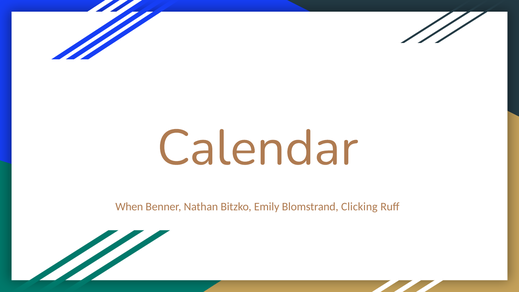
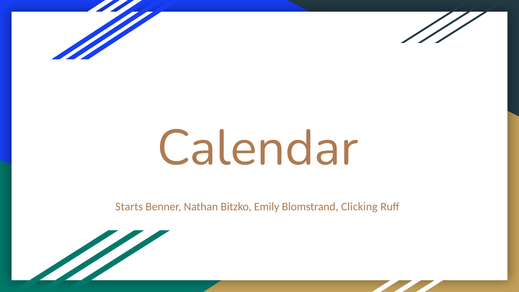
When: When -> Starts
